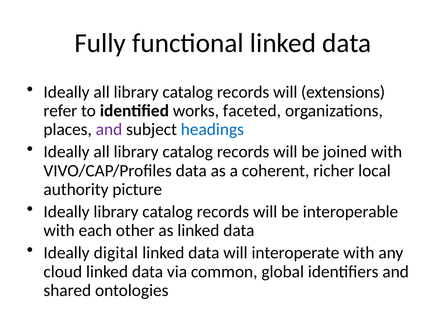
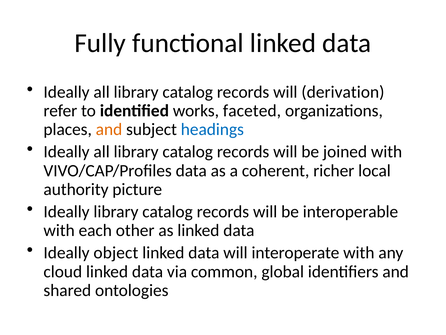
extensions: extensions -> derivation
and at (109, 129) colour: purple -> orange
digital: digital -> object
